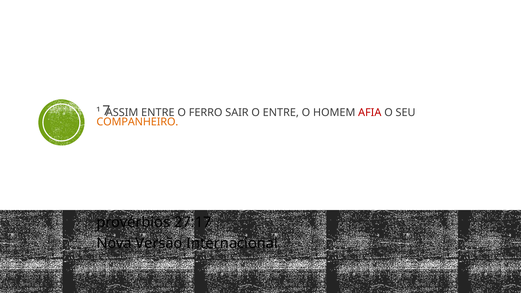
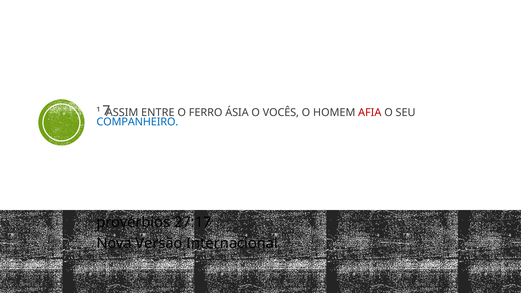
SAIR: SAIR -> ÁSIA
O ENTRE: ENTRE -> VOCÊS
COMPANHEIRO colour: orange -> blue
